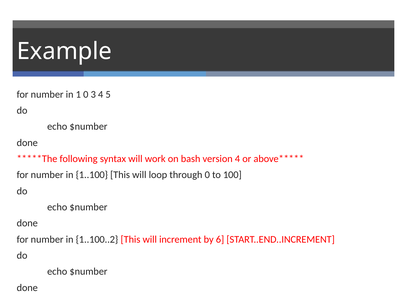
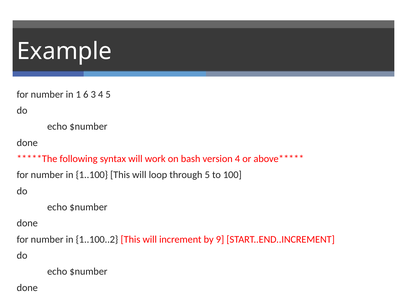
1 0: 0 -> 6
through 0: 0 -> 5
6: 6 -> 9
